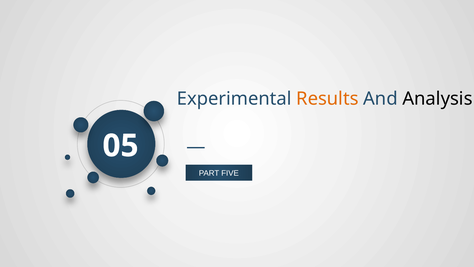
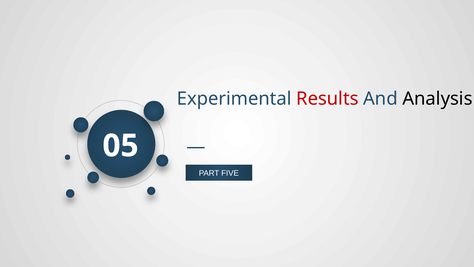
Results colour: orange -> red
